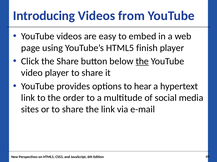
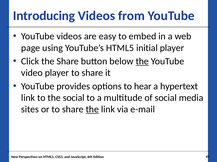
finish: finish -> initial
the order: order -> social
the at (92, 110) underline: none -> present
